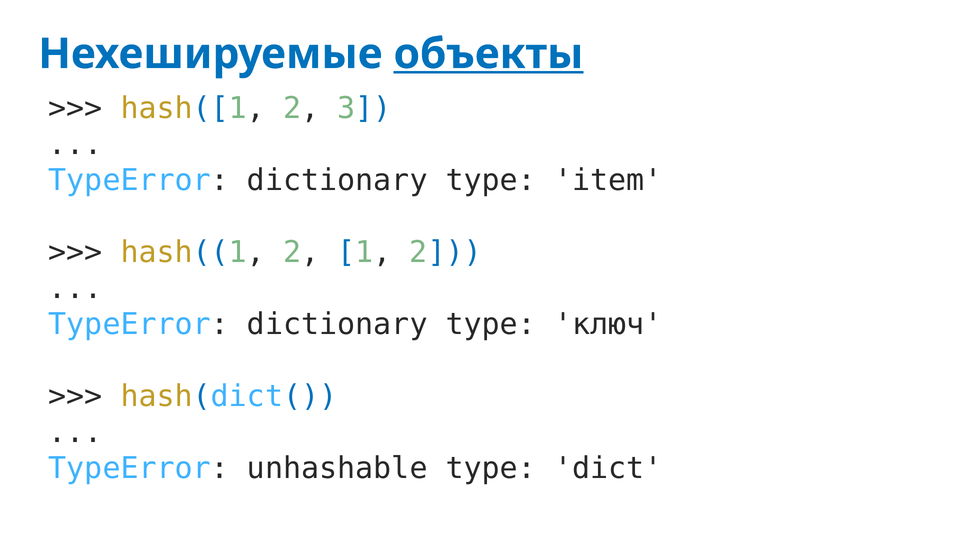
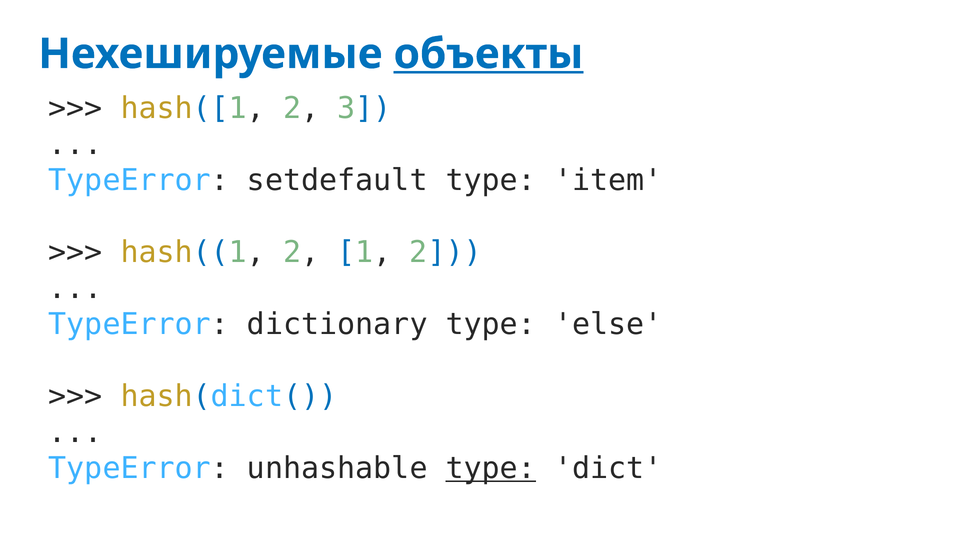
dictionary at (337, 180): dictionary -> setdefault
ключ: ключ -> else
type at (491, 468) underline: none -> present
